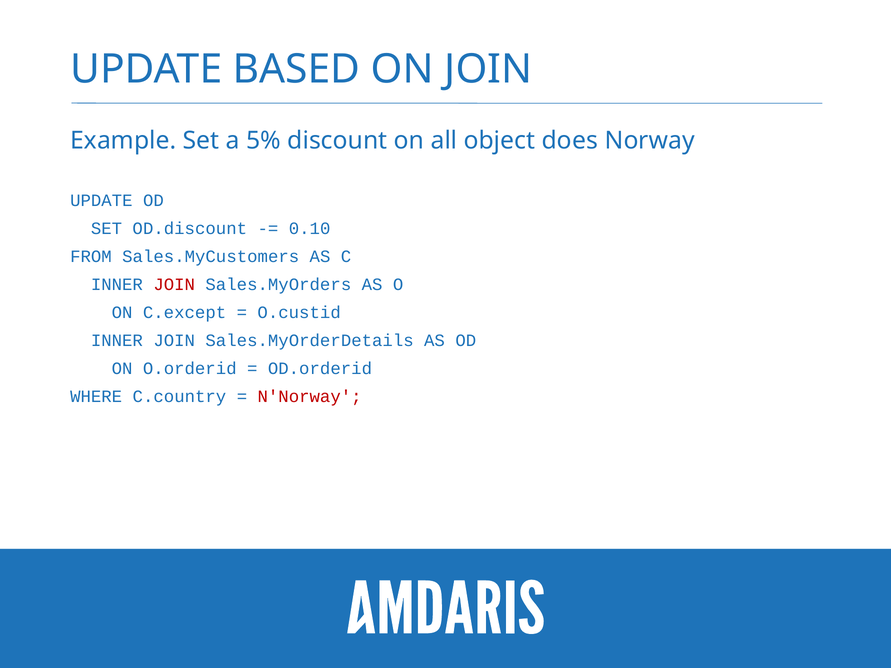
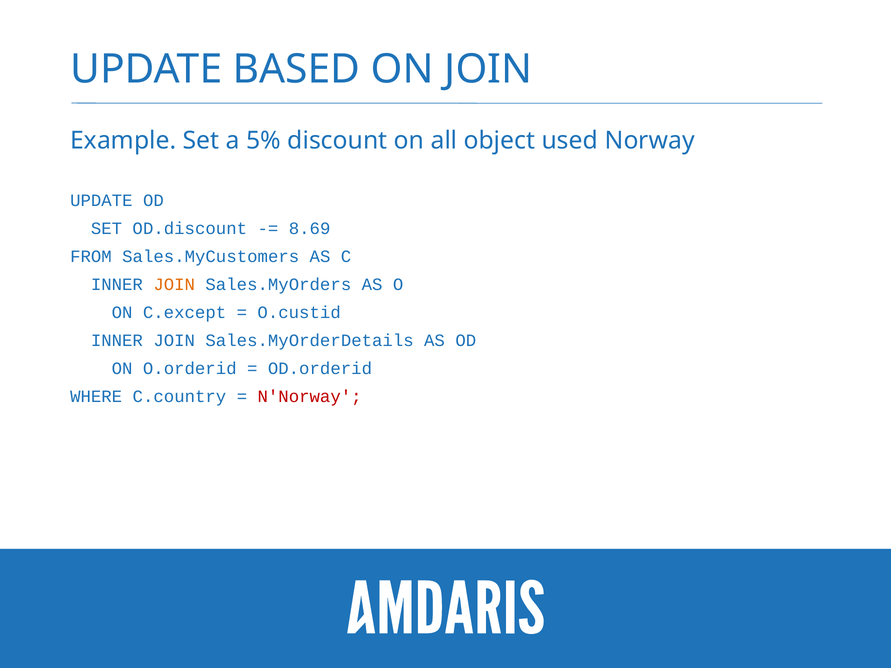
does: does -> used
0.10: 0.10 -> 8.69
JOIN at (174, 285) colour: red -> orange
